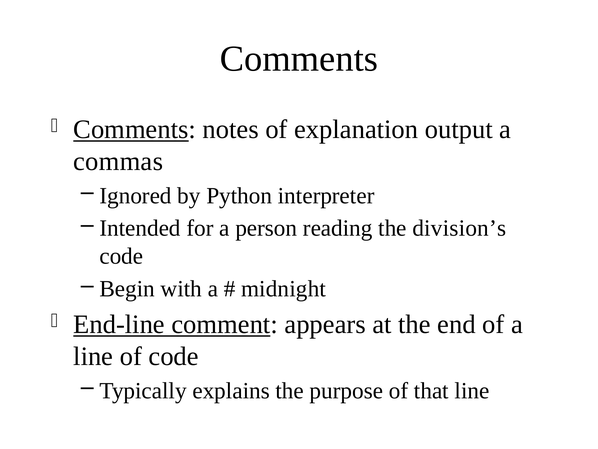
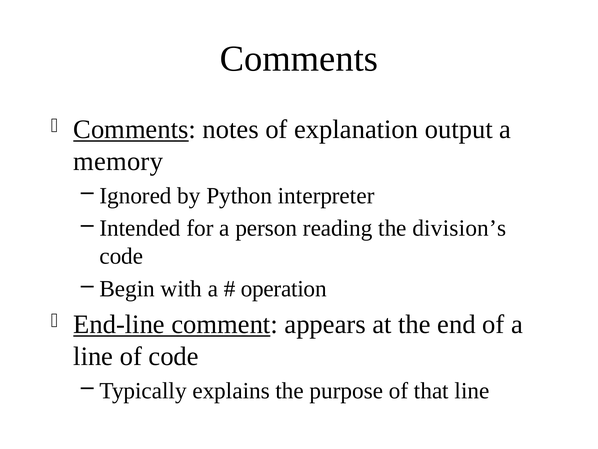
commas: commas -> memory
midnight: midnight -> operation
